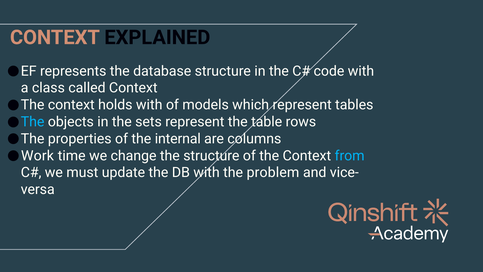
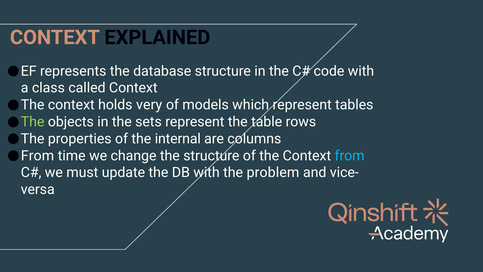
holds with: with -> very
The at (33, 122) colour: light blue -> light green
Work at (38, 156): Work -> From
